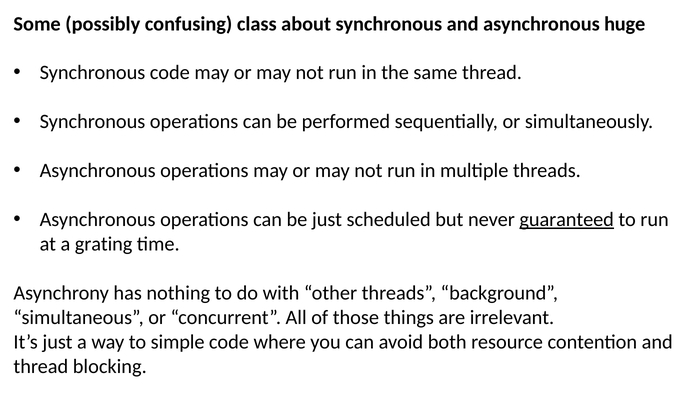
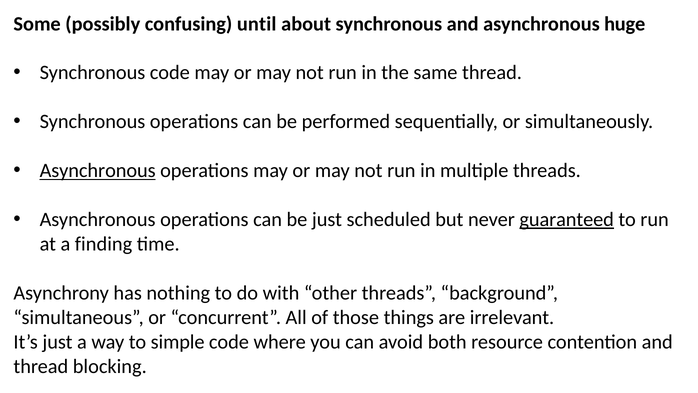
class: class -> until
Asynchronous at (98, 170) underline: none -> present
grating: grating -> finding
